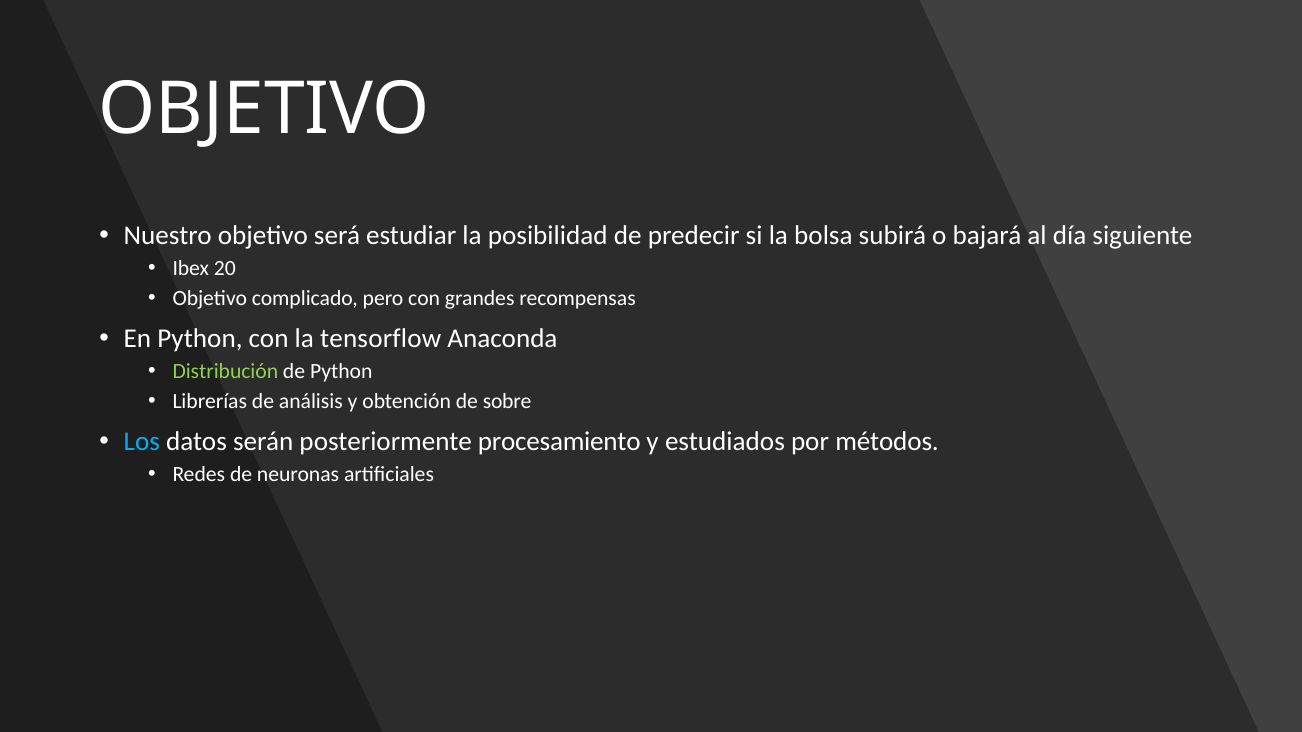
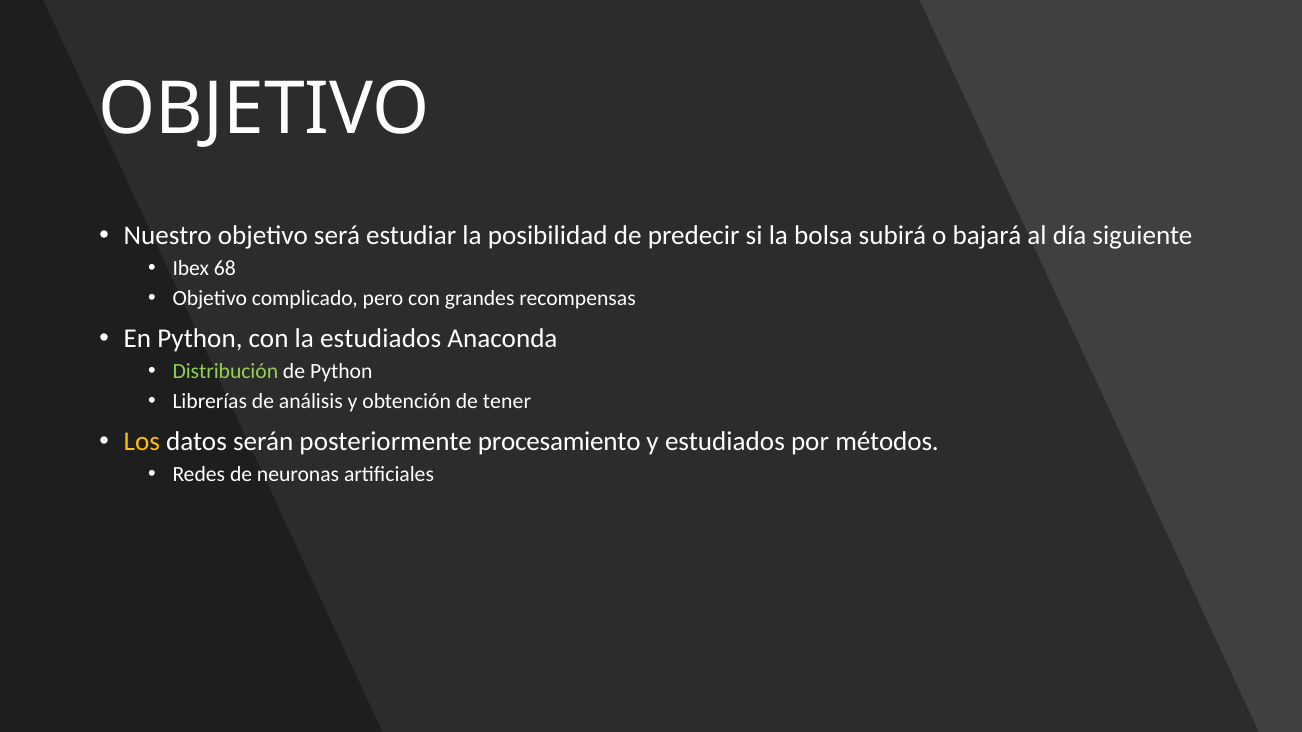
20: 20 -> 68
la tensorflow: tensorflow -> estudiados
sobre: sobre -> tener
Los colour: light blue -> yellow
